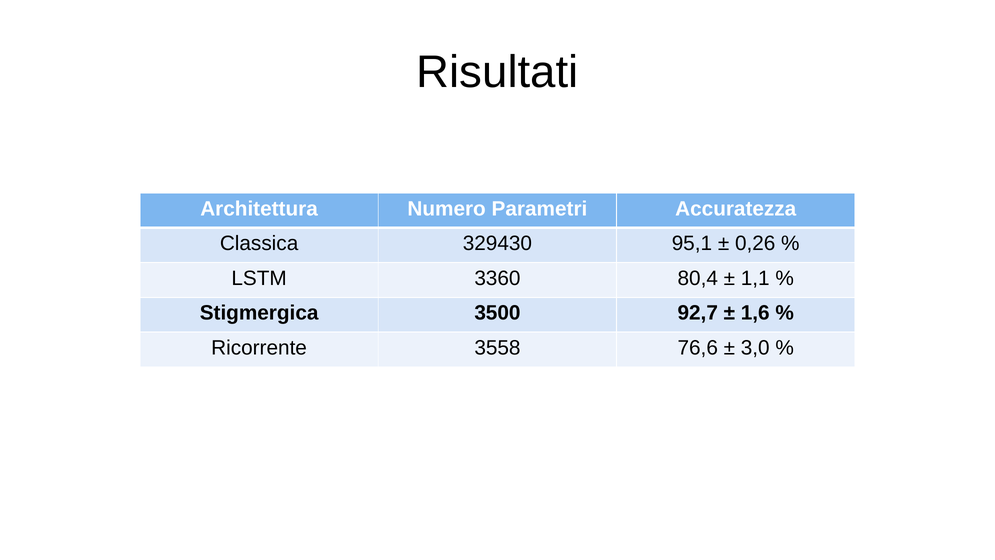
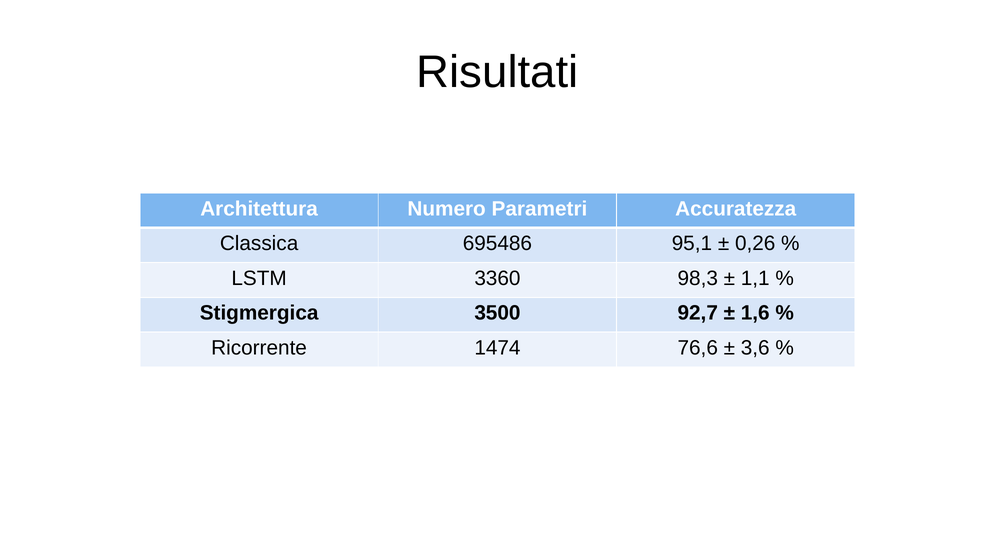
329430: 329430 -> 695486
80,4: 80,4 -> 98,3
3558: 3558 -> 1474
3,0: 3,0 -> 3,6
